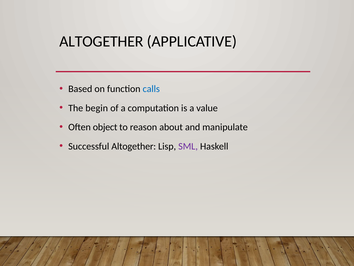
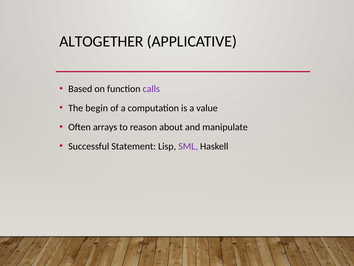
calls colour: blue -> purple
object: object -> arrays
Successful Altogether: Altogether -> Statement
